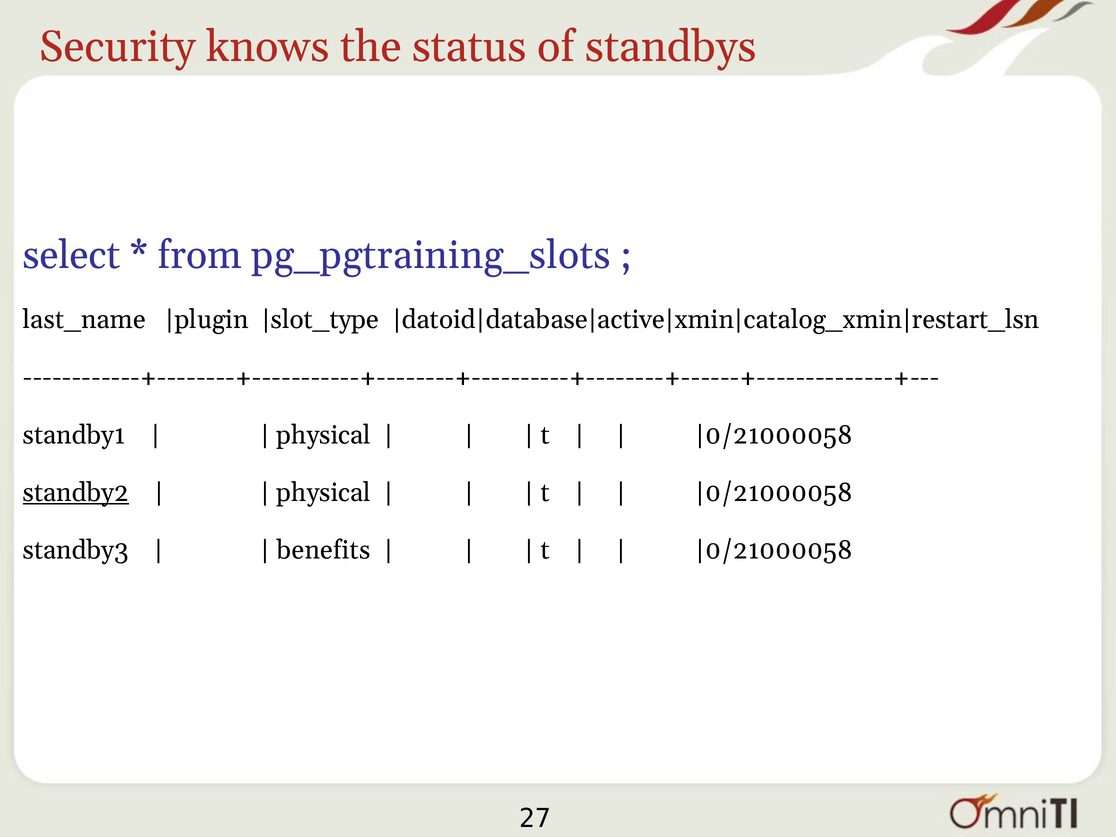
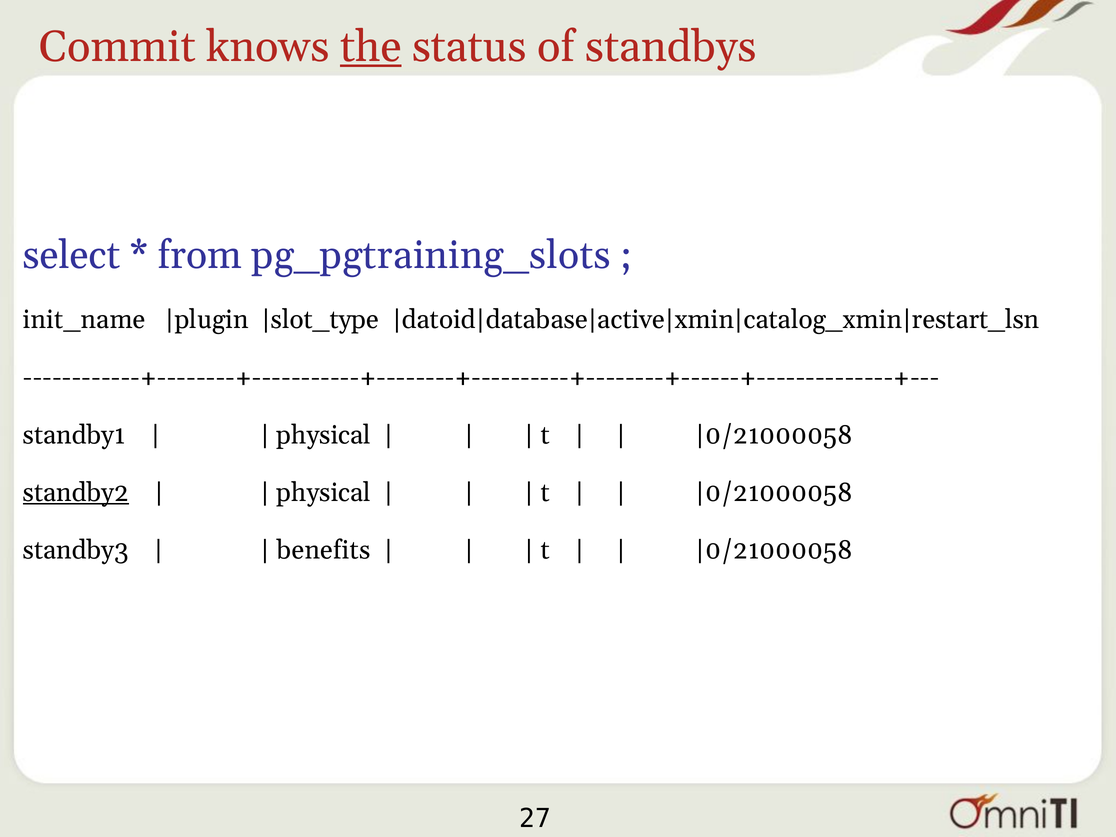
Security: Security -> Commit
the underline: none -> present
last_name: last_name -> init_name
